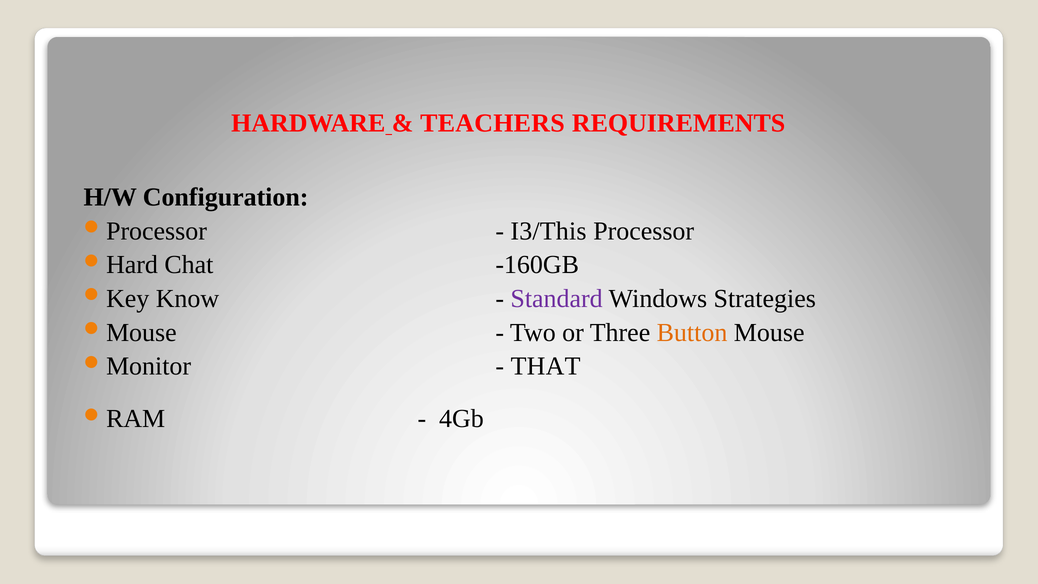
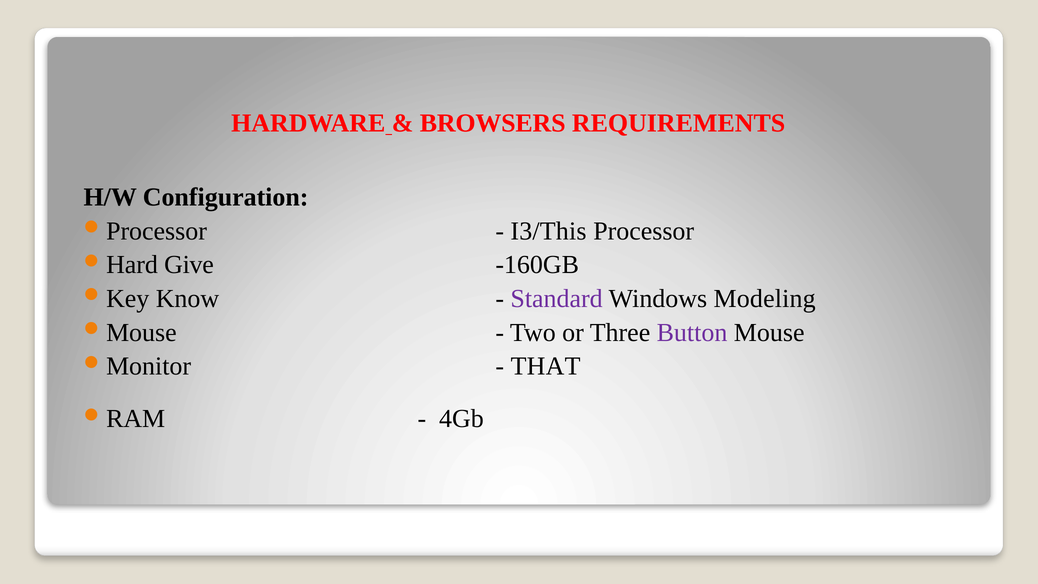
TEACHERS: TEACHERS -> BROWSERS
Chat: Chat -> Give
Strategies: Strategies -> Modeling
Button colour: orange -> purple
